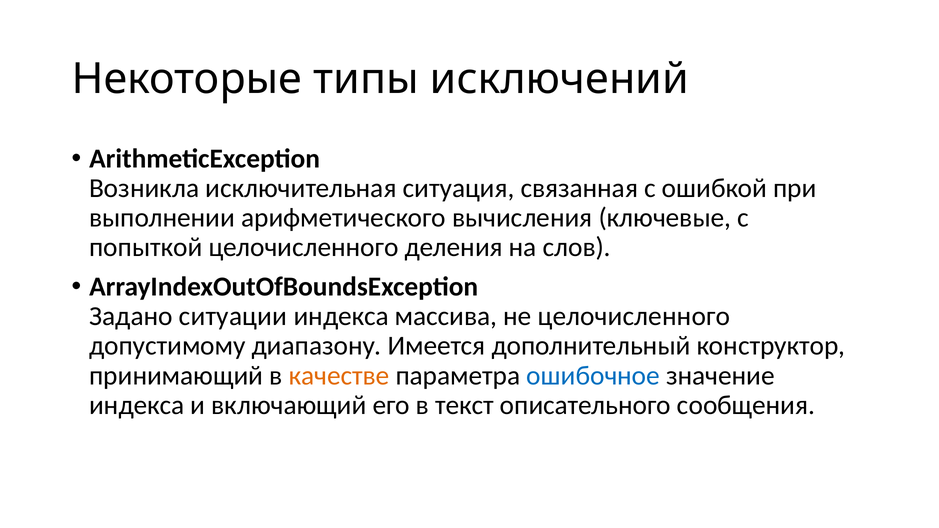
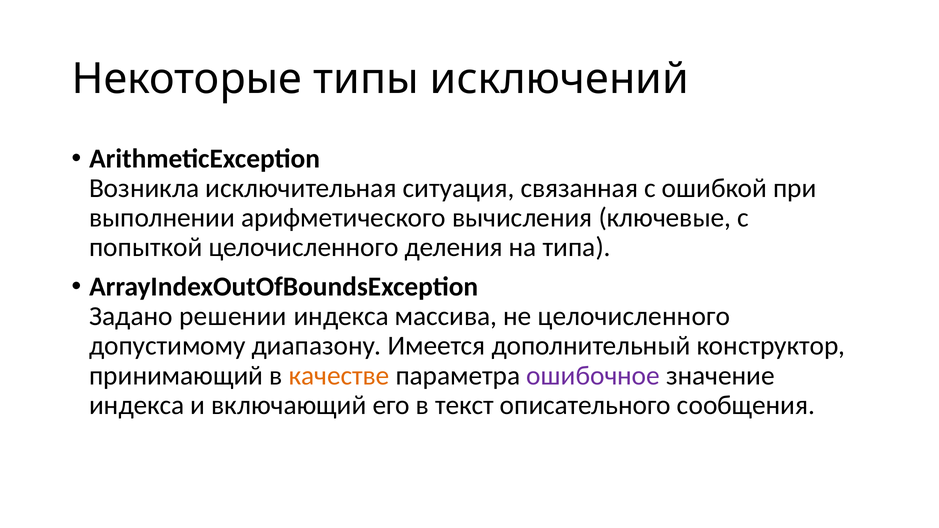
слов: слов -> типа
ситуации: ситуации -> решении
ошибочное colour: blue -> purple
